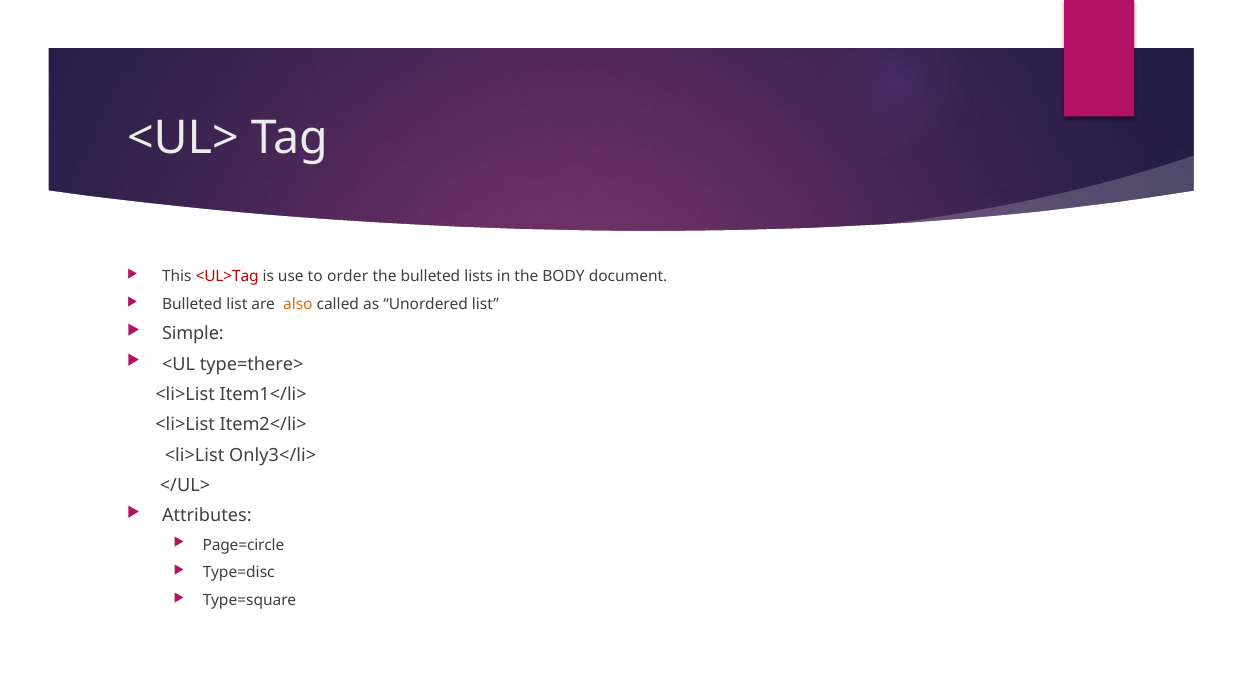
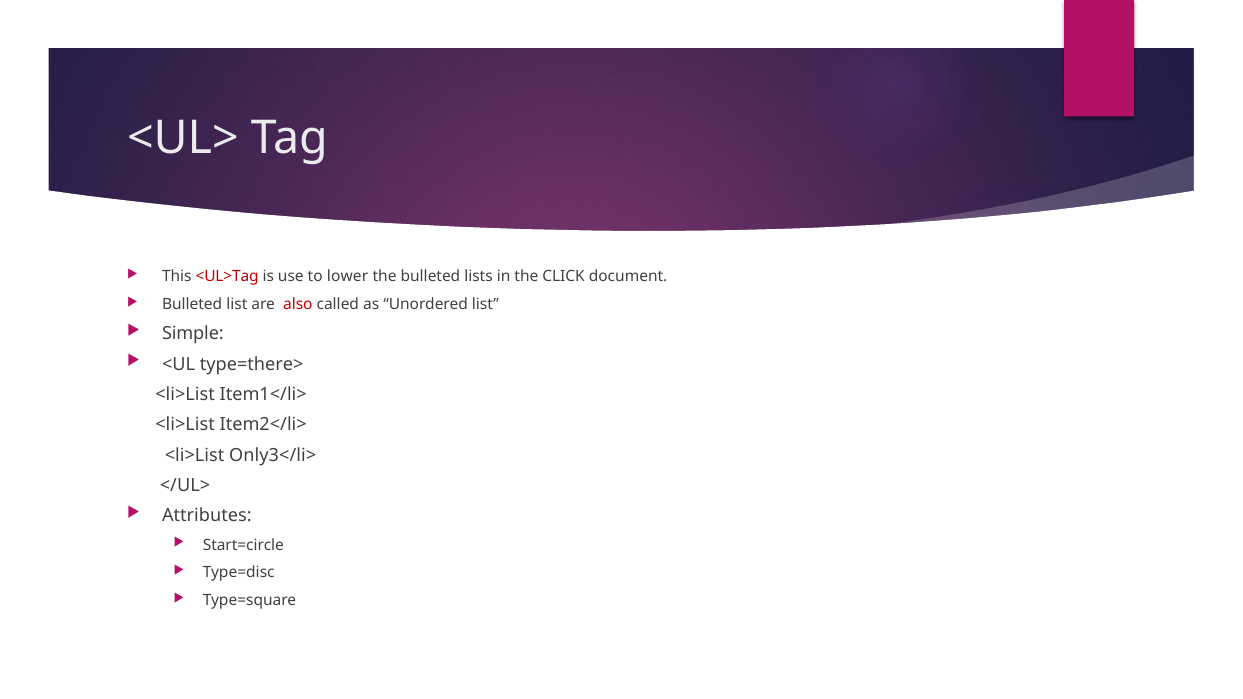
order: order -> lower
BODY: BODY -> CLICK
also colour: orange -> red
Page=circle: Page=circle -> Start=circle
